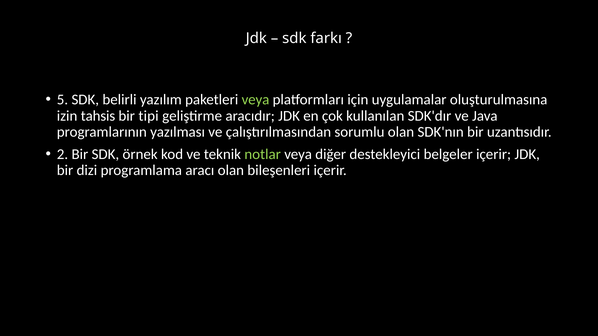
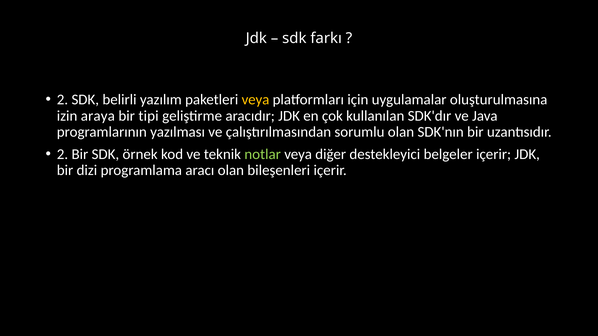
5 at (62, 100): 5 -> 2
veya at (255, 100) colour: light green -> yellow
tahsis: tahsis -> araya
